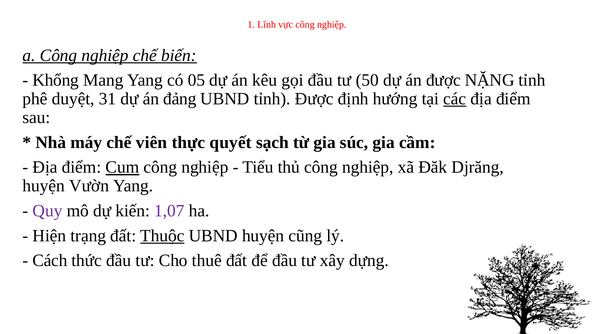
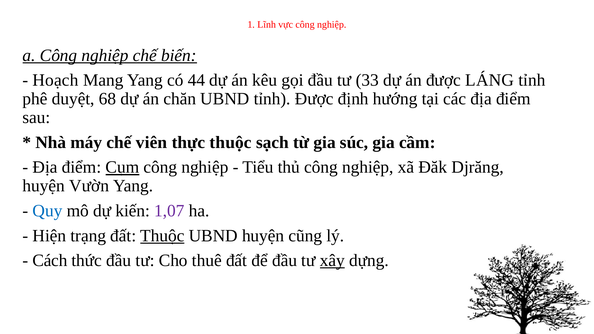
Khổng: Khổng -> Hoạch
05: 05 -> 44
50: 50 -> 33
NẶNG: NẶNG -> LÁNG
31: 31 -> 68
đảng: đảng -> chăn
các underline: present -> none
thực quyết: quyết -> thuộc
Quy colour: purple -> blue
xây underline: none -> present
